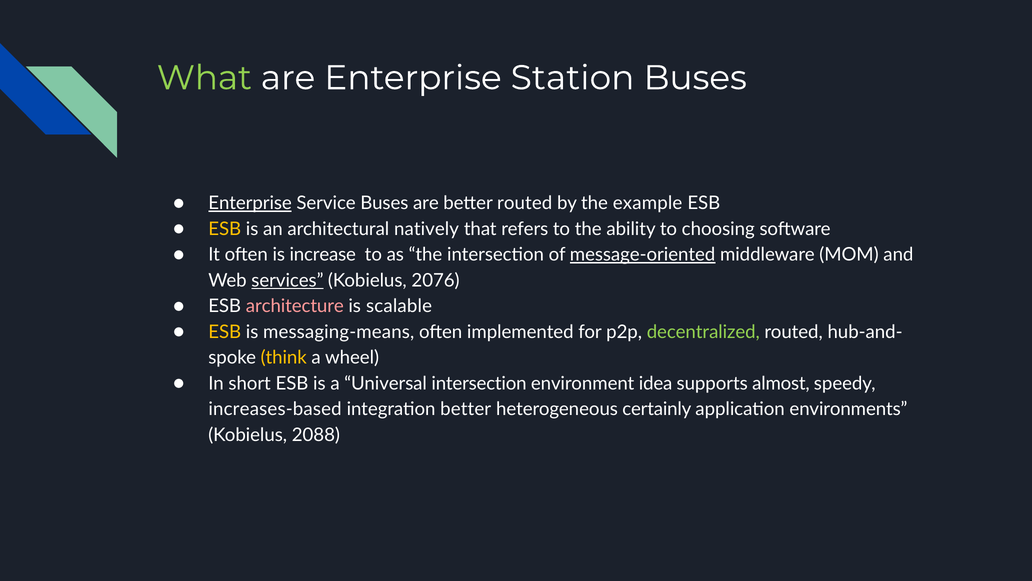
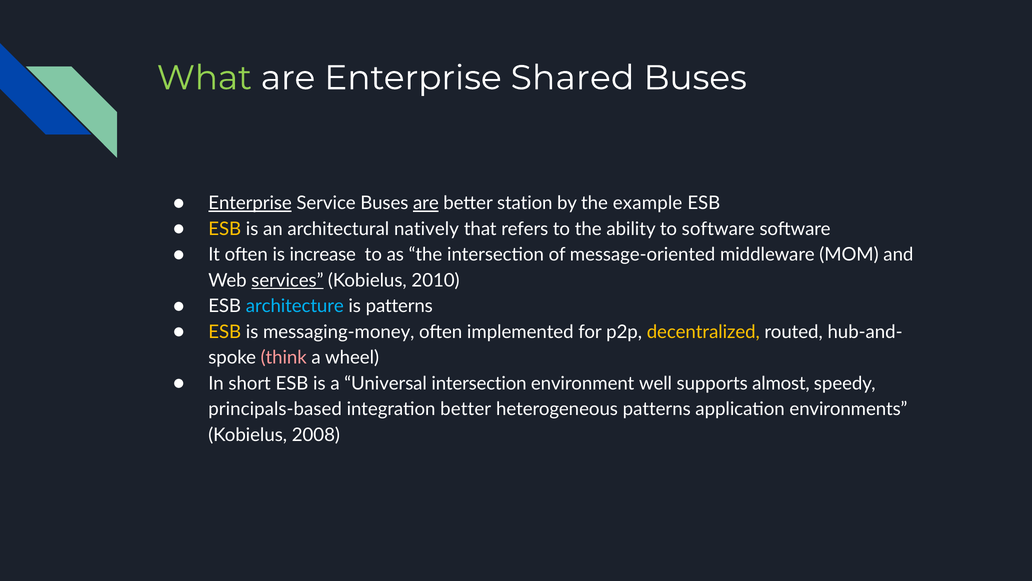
Station: Station -> Shared
are at (426, 203) underline: none -> present
better routed: routed -> station
to choosing: choosing -> software
message-oriented underline: present -> none
2076: 2076 -> 2010
architecture colour: pink -> light blue
is scalable: scalable -> patterns
messaging-means: messaging-means -> messaging-money
decentralized colour: light green -> yellow
think colour: yellow -> pink
idea: idea -> well
increases-based: increases-based -> principals-based
heterogeneous certainly: certainly -> patterns
2088: 2088 -> 2008
